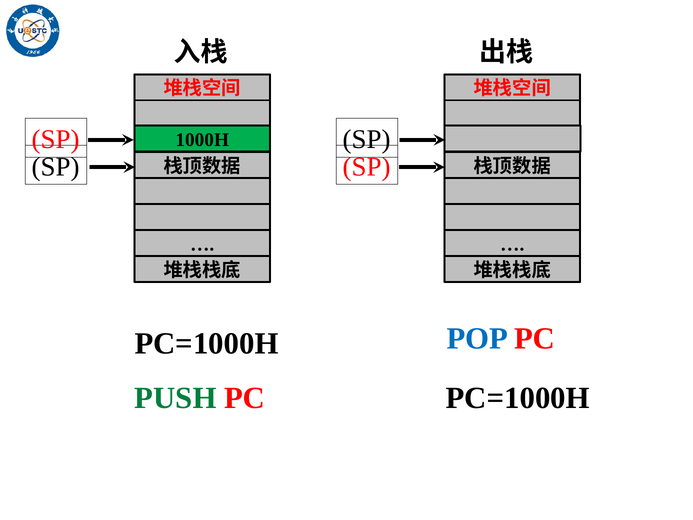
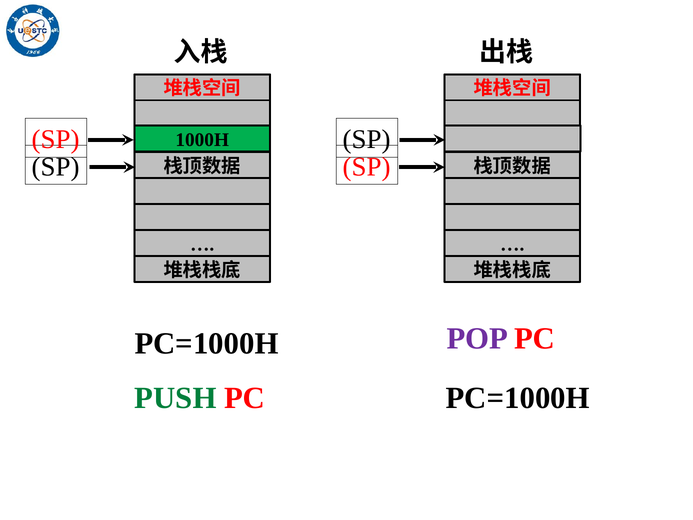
POP colour: blue -> purple
